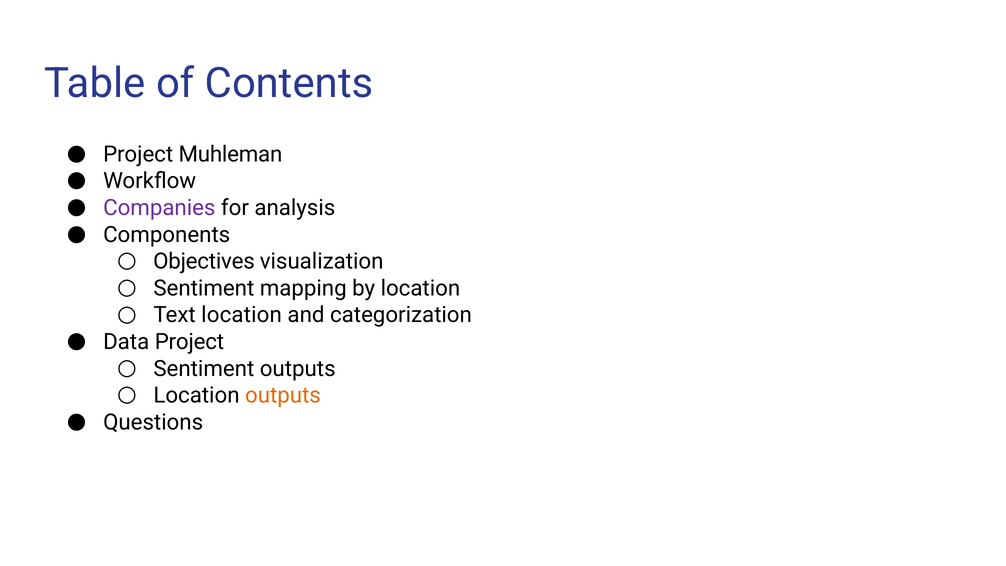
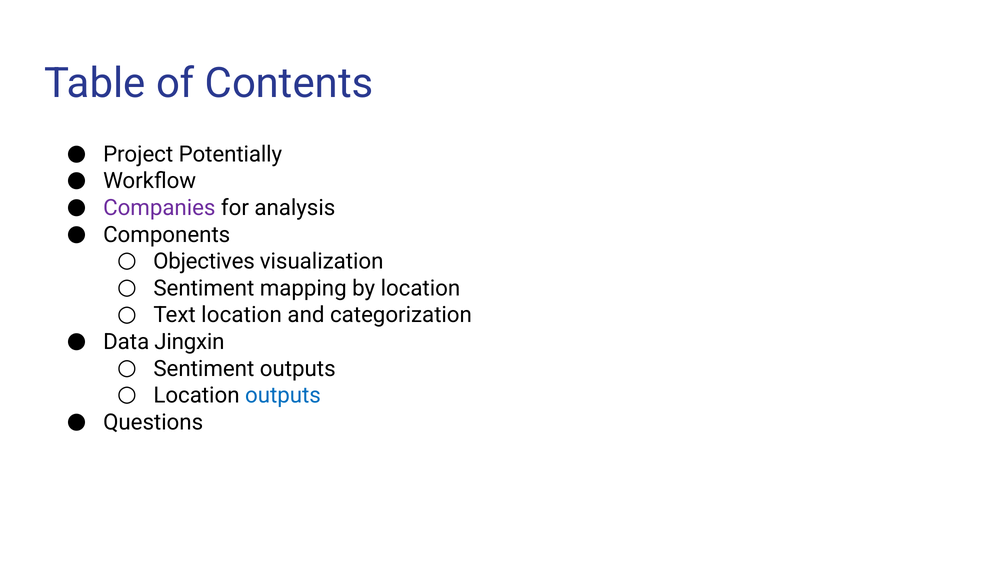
Muhleman: Muhleman -> Potentially
Data Project: Project -> Jingxin
outputs at (283, 396) colour: orange -> blue
